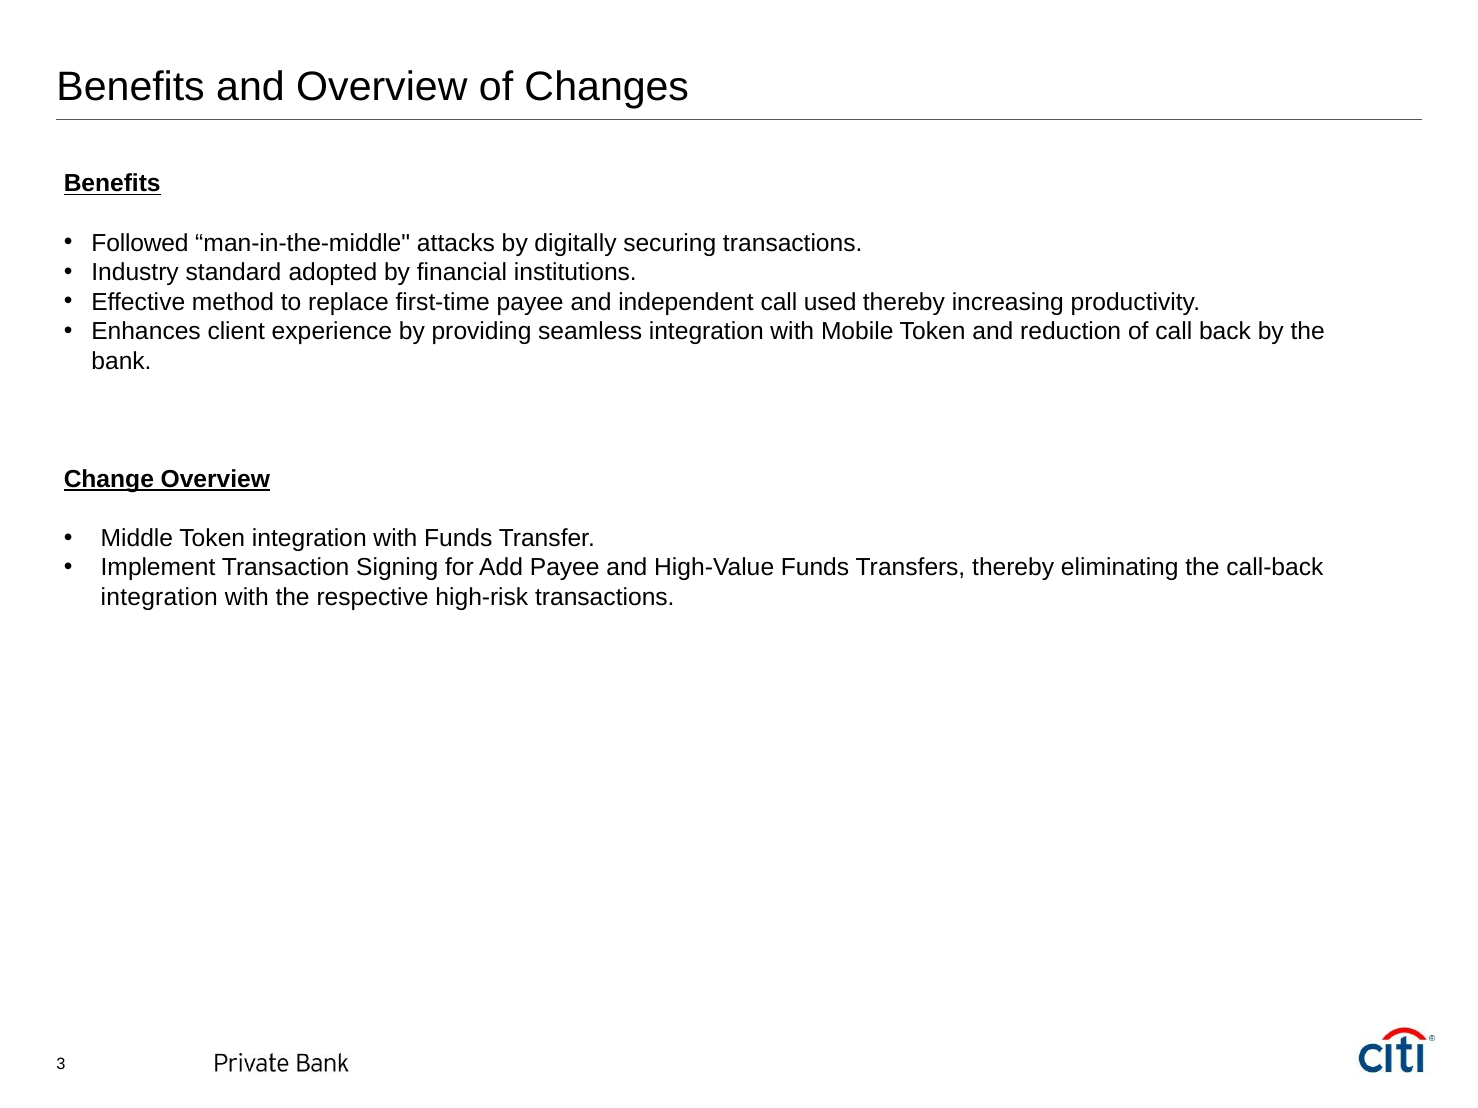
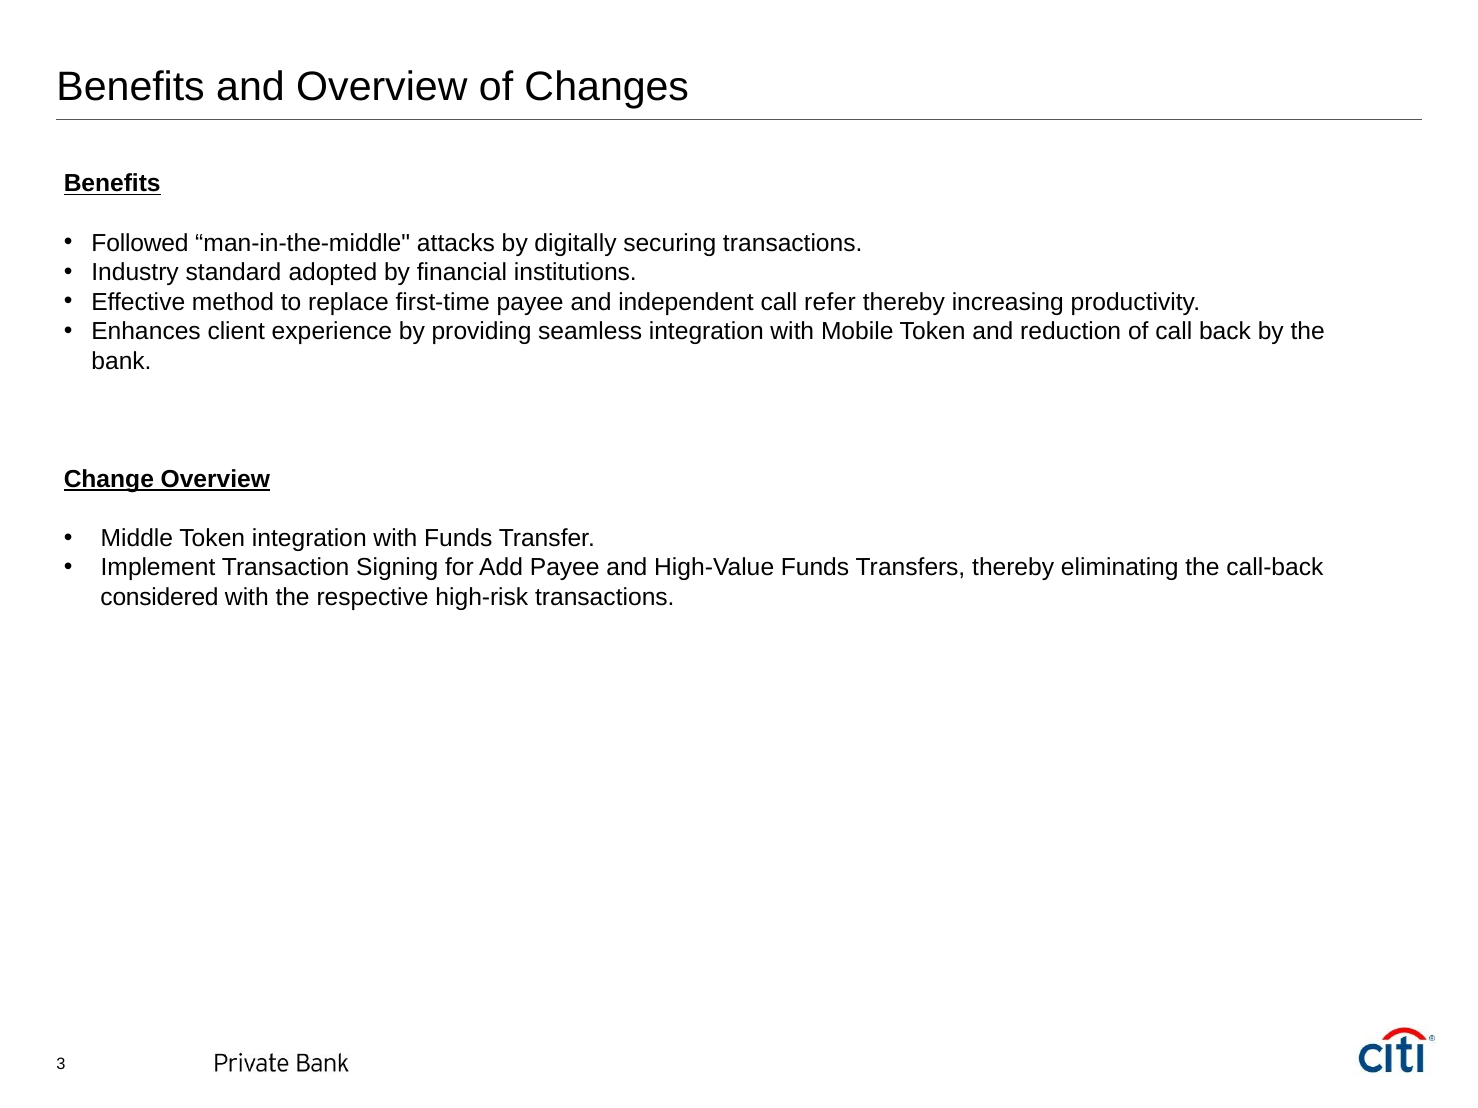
used: used -> refer
integration at (159, 598): integration -> considered
